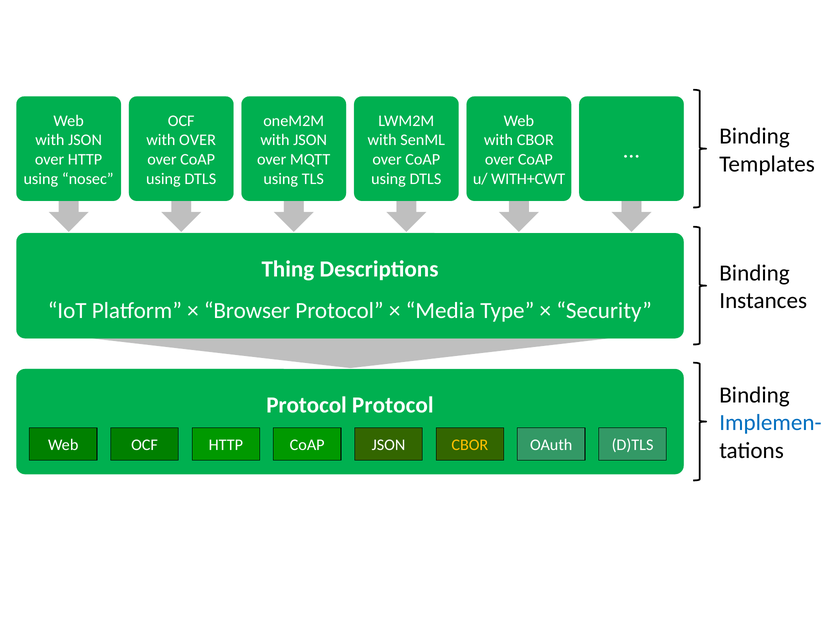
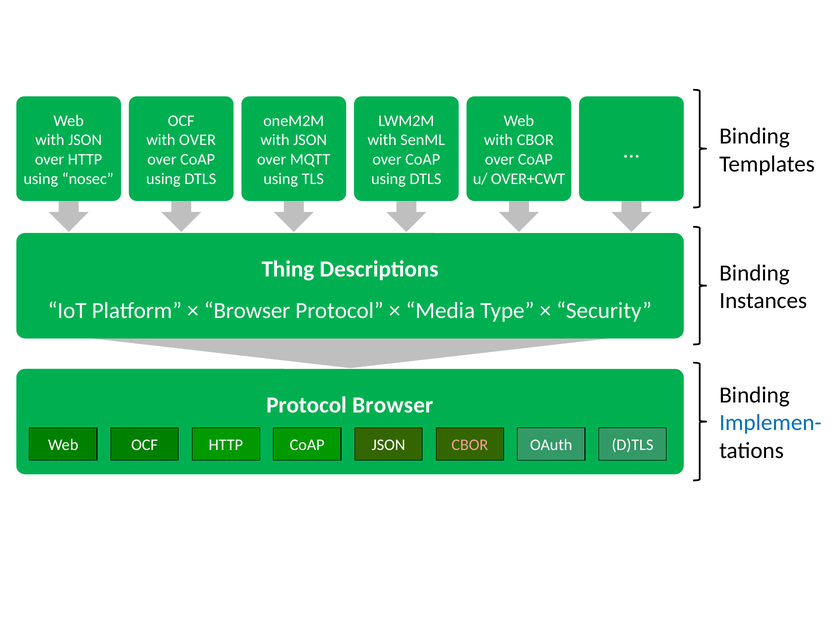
WITH+CWT: WITH+CWT -> OVER+CWT
Protocol Protocol: Protocol -> Browser
CBOR at (470, 445) colour: yellow -> pink
